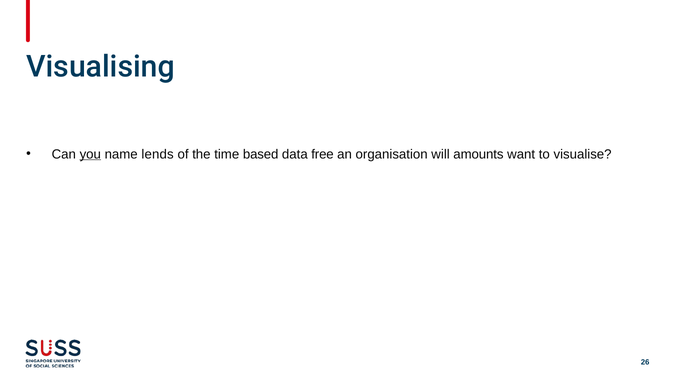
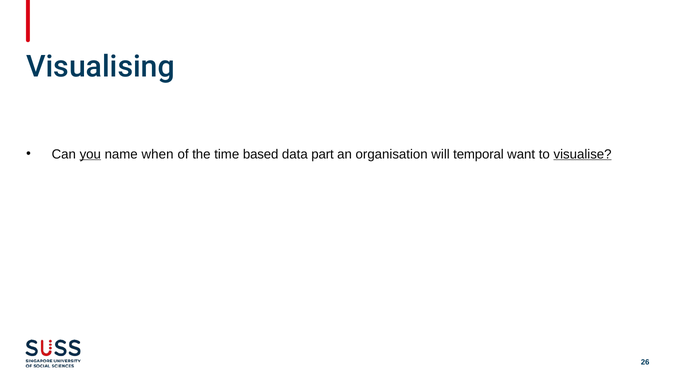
lends: lends -> when
free: free -> part
amounts: amounts -> temporal
visualise underline: none -> present
